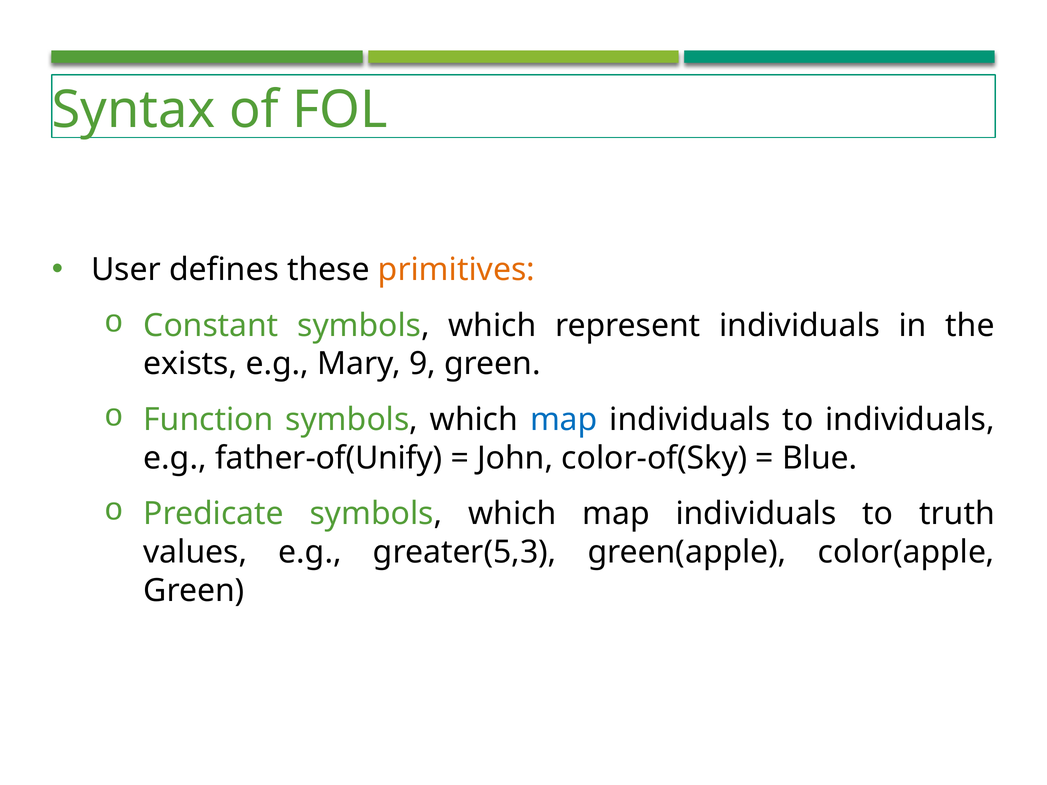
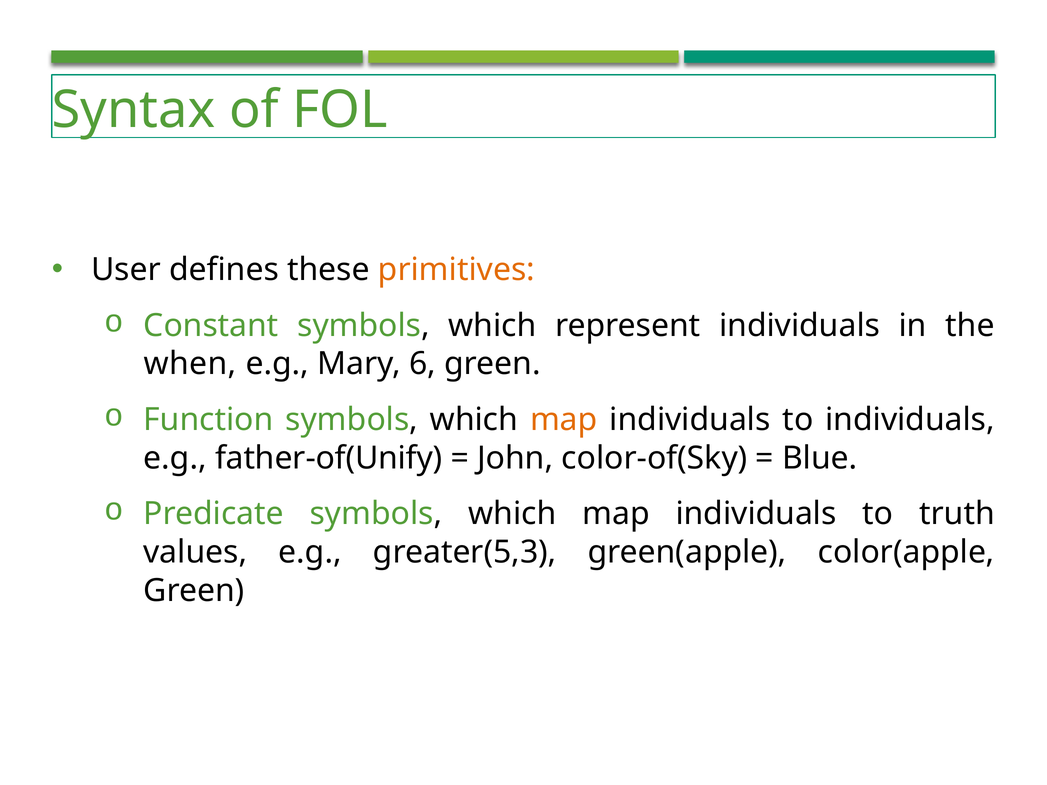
exists: exists -> when
9: 9 -> 6
map at (564, 420) colour: blue -> orange
